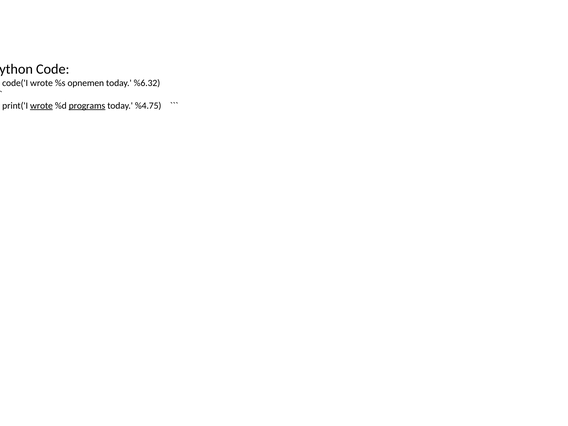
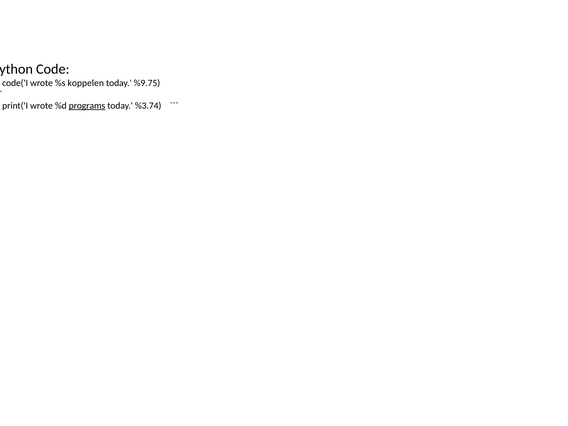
opnemen: opnemen -> koppelen
%6.32: %6.32 -> %9.75
wrote at (42, 106) underline: present -> none
%4.75: %4.75 -> %3.74
